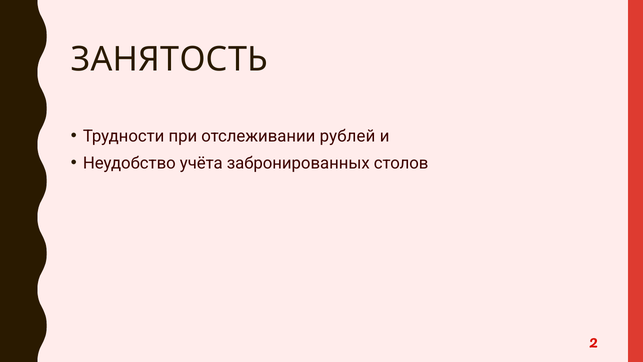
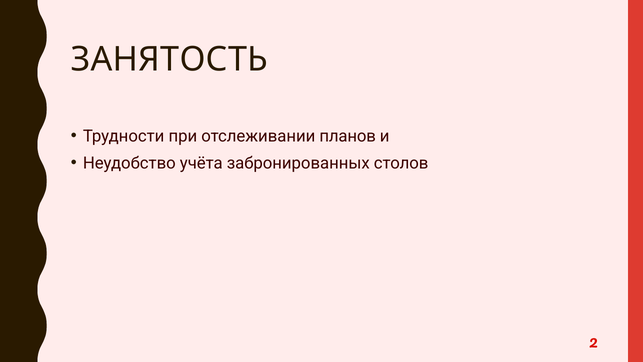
рублей: рублей -> планов
